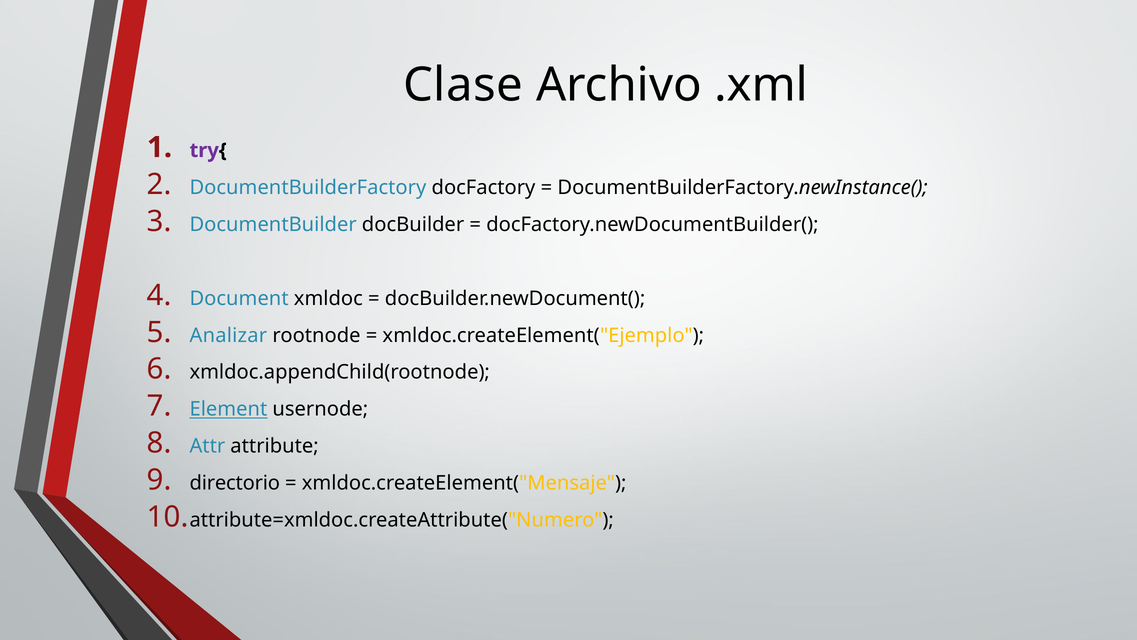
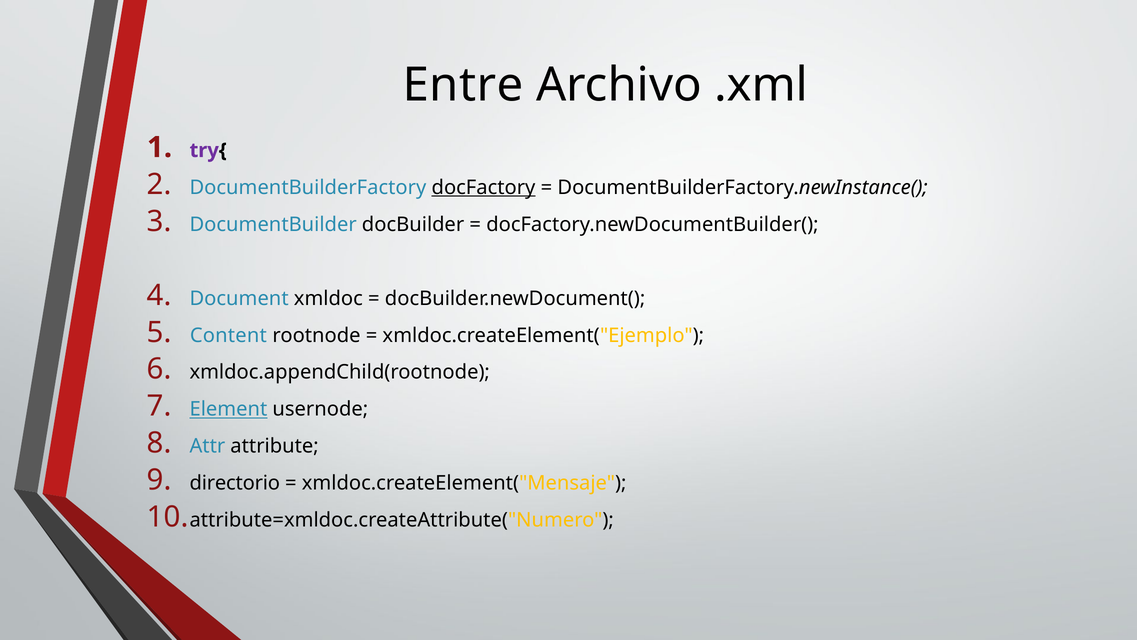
Clase: Clase -> Entre
docFactory underline: none -> present
Analizar: Analizar -> Content
